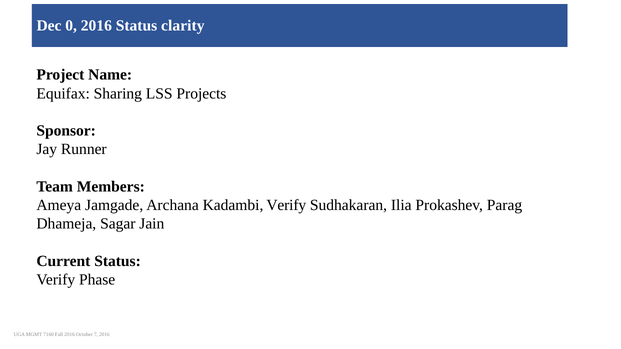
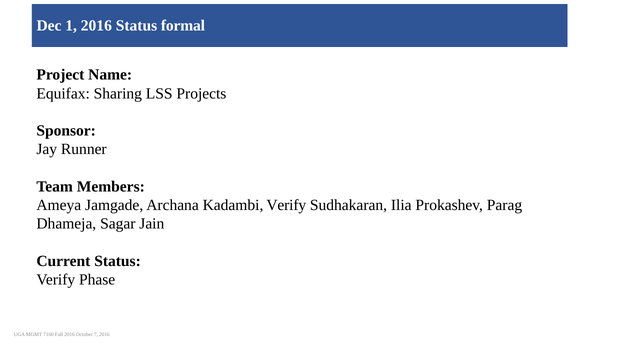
0: 0 -> 1
clarity: clarity -> formal
